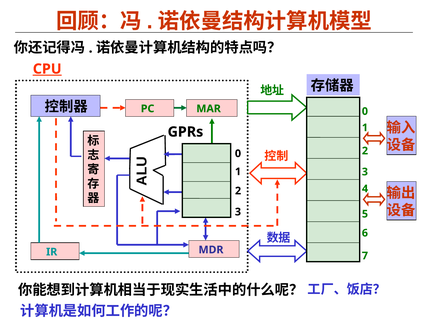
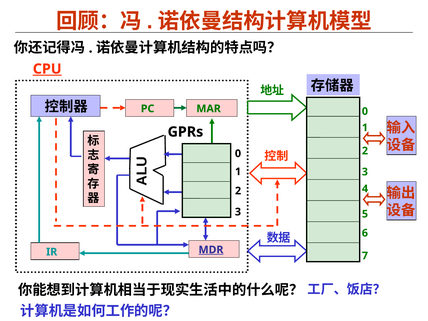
MDR underline: none -> present
